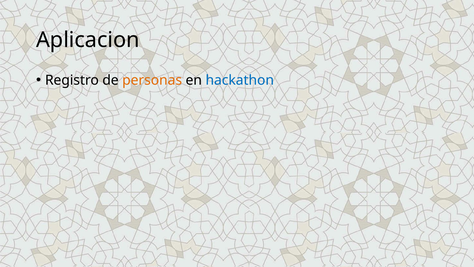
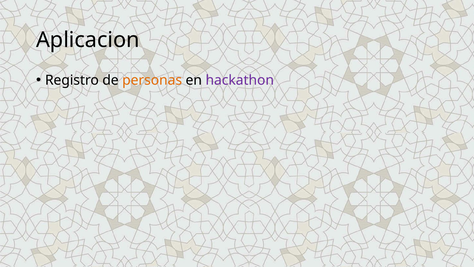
hackathon colour: blue -> purple
